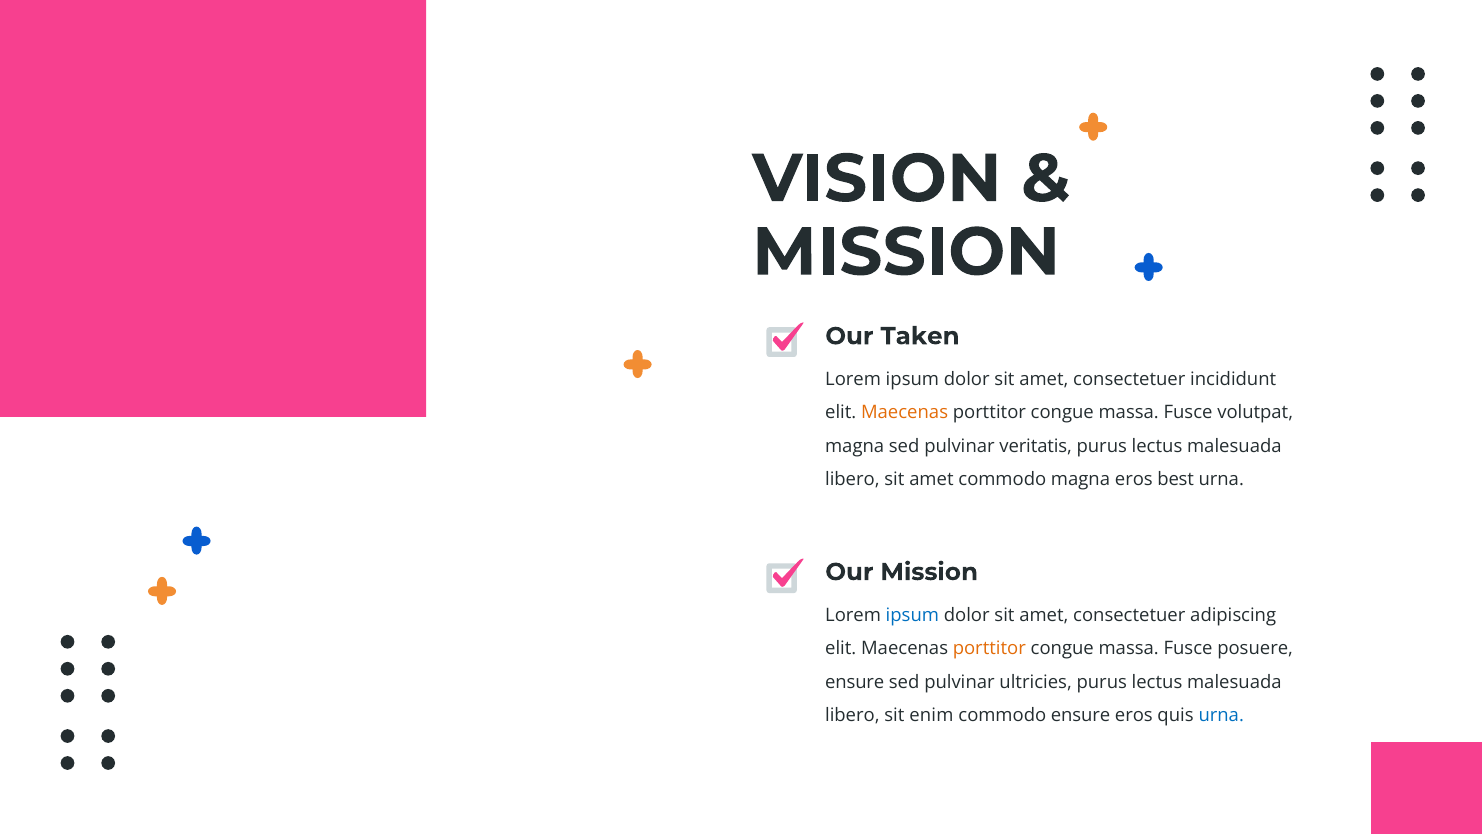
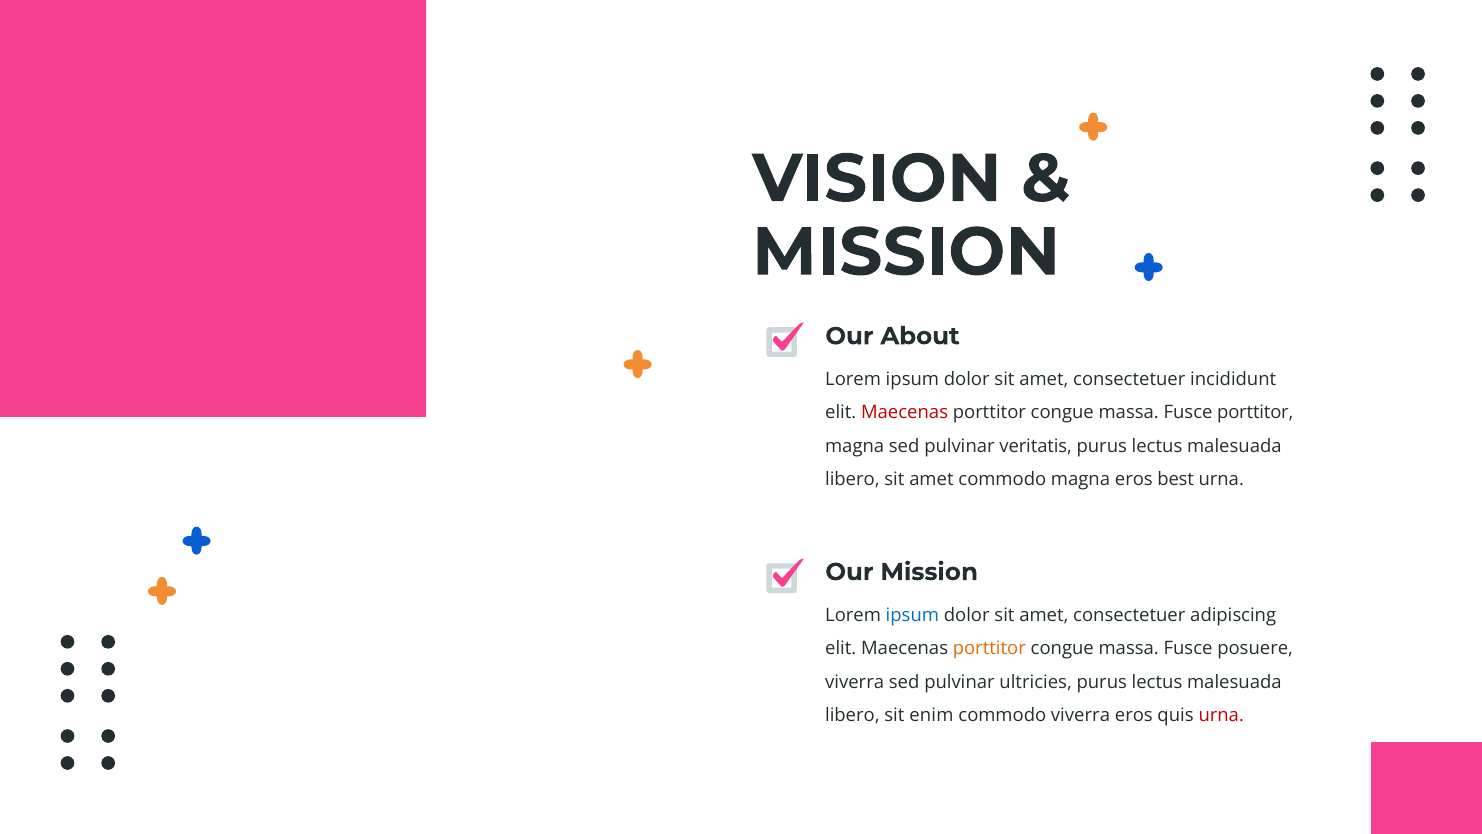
Taken: Taken -> About
Maecenas at (905, 413) colour: orange -> red
Fusce volutpat: volutpat -> porttitor
ensure at (855, 682): ensure -> viverra
commodo ensure: ensure -> viverra
urna at (1221, 715) colour: blue -> red
